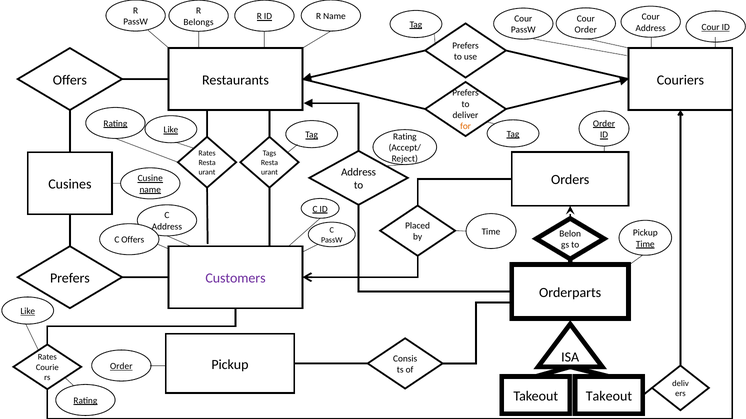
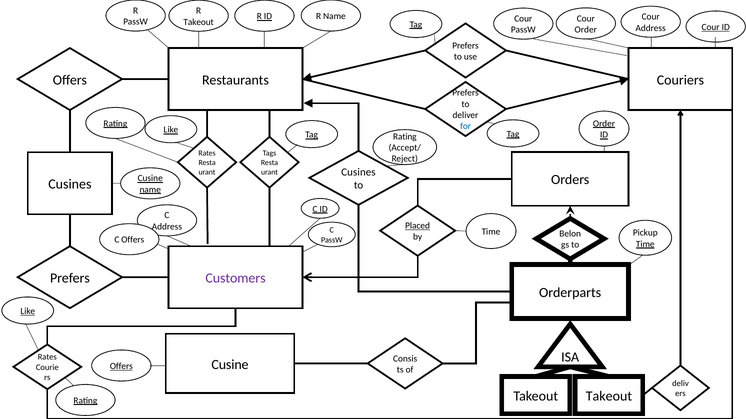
Belongs at (199, 22): Belongs -> Takeout
for colour: orange -> blue
Address at (359, 172): Address -> Cusines
Placed underline: none -> present
Pickup at (230, 365): Pickup -> Cusine
Order at (121, 367): Order -> Offers
